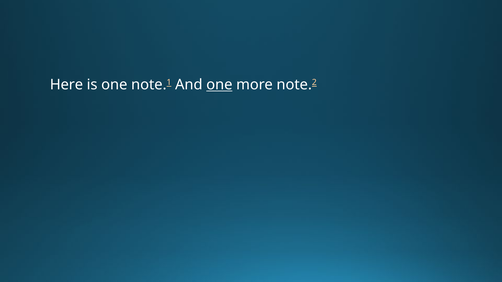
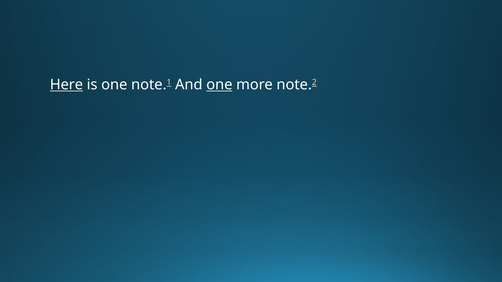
Here underline: none -> present
